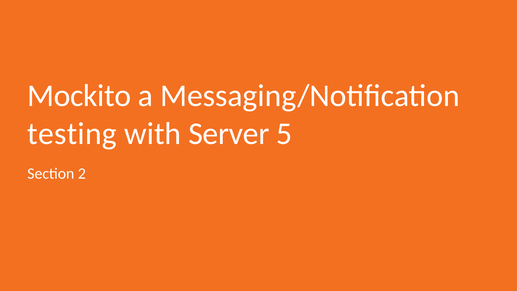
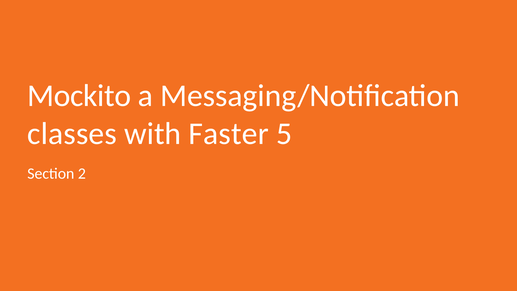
testing: testing -> classes
Server: Server -> Faster
